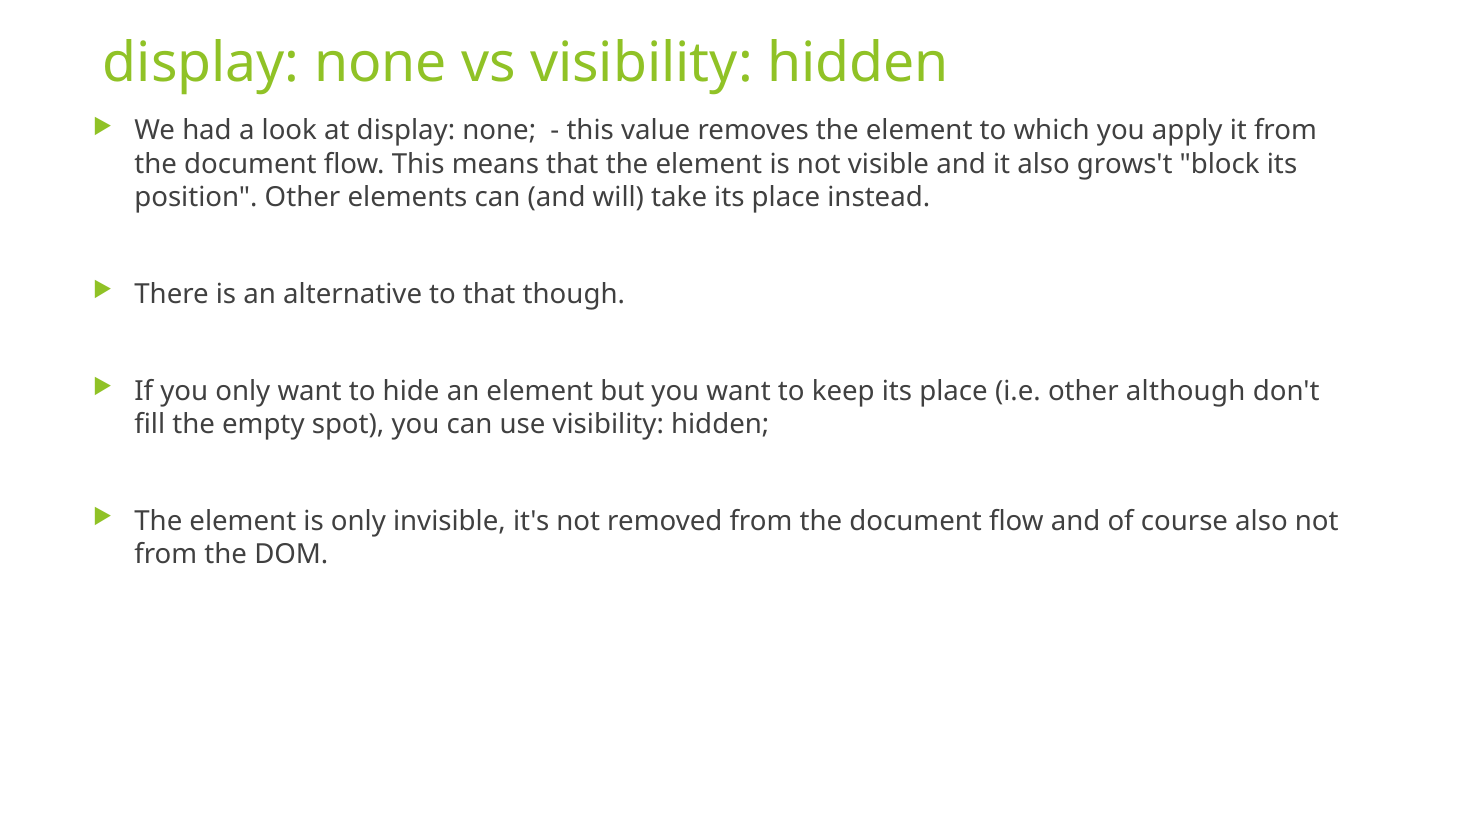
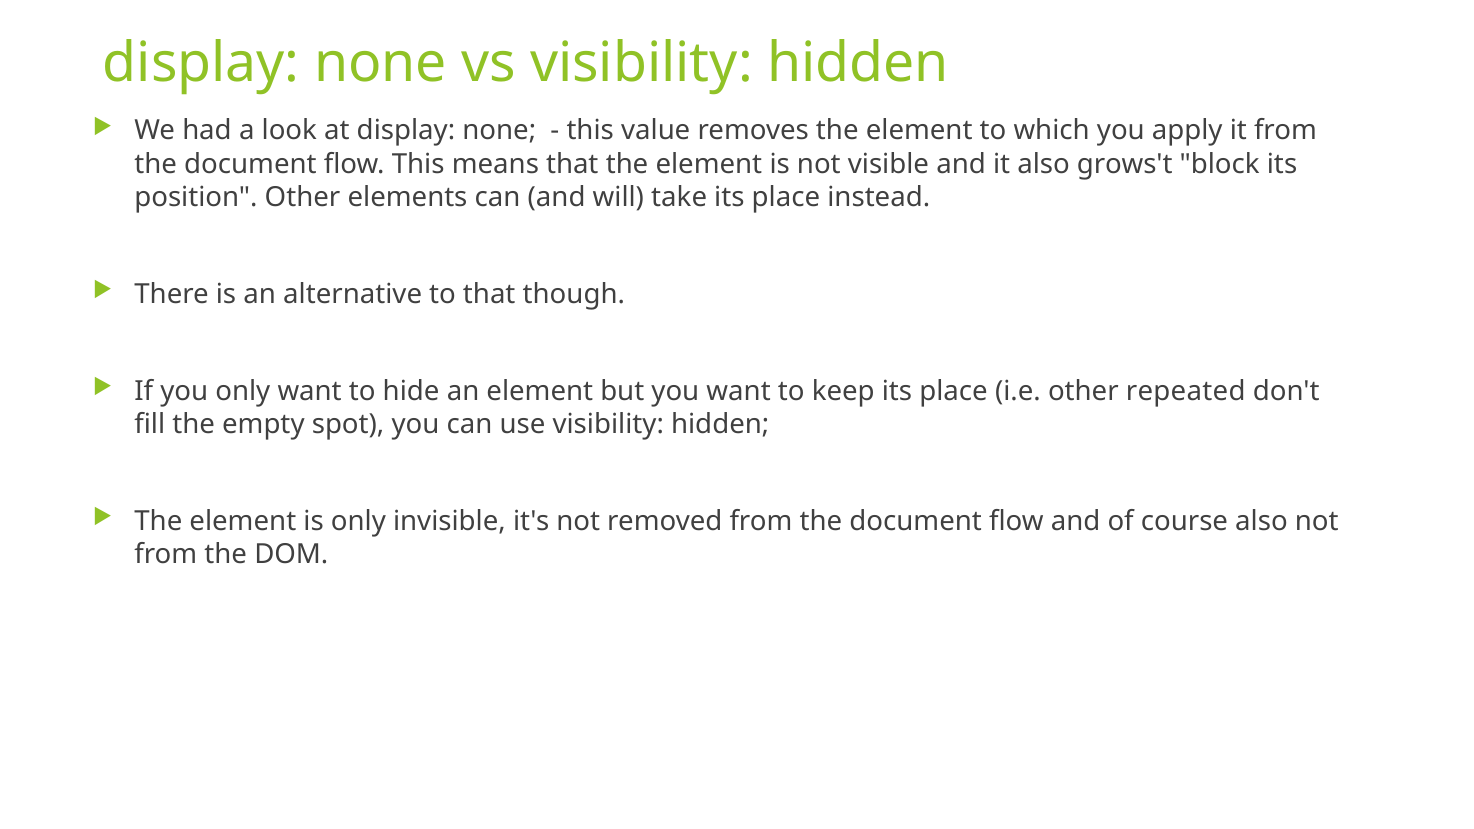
although: although -> repeated
